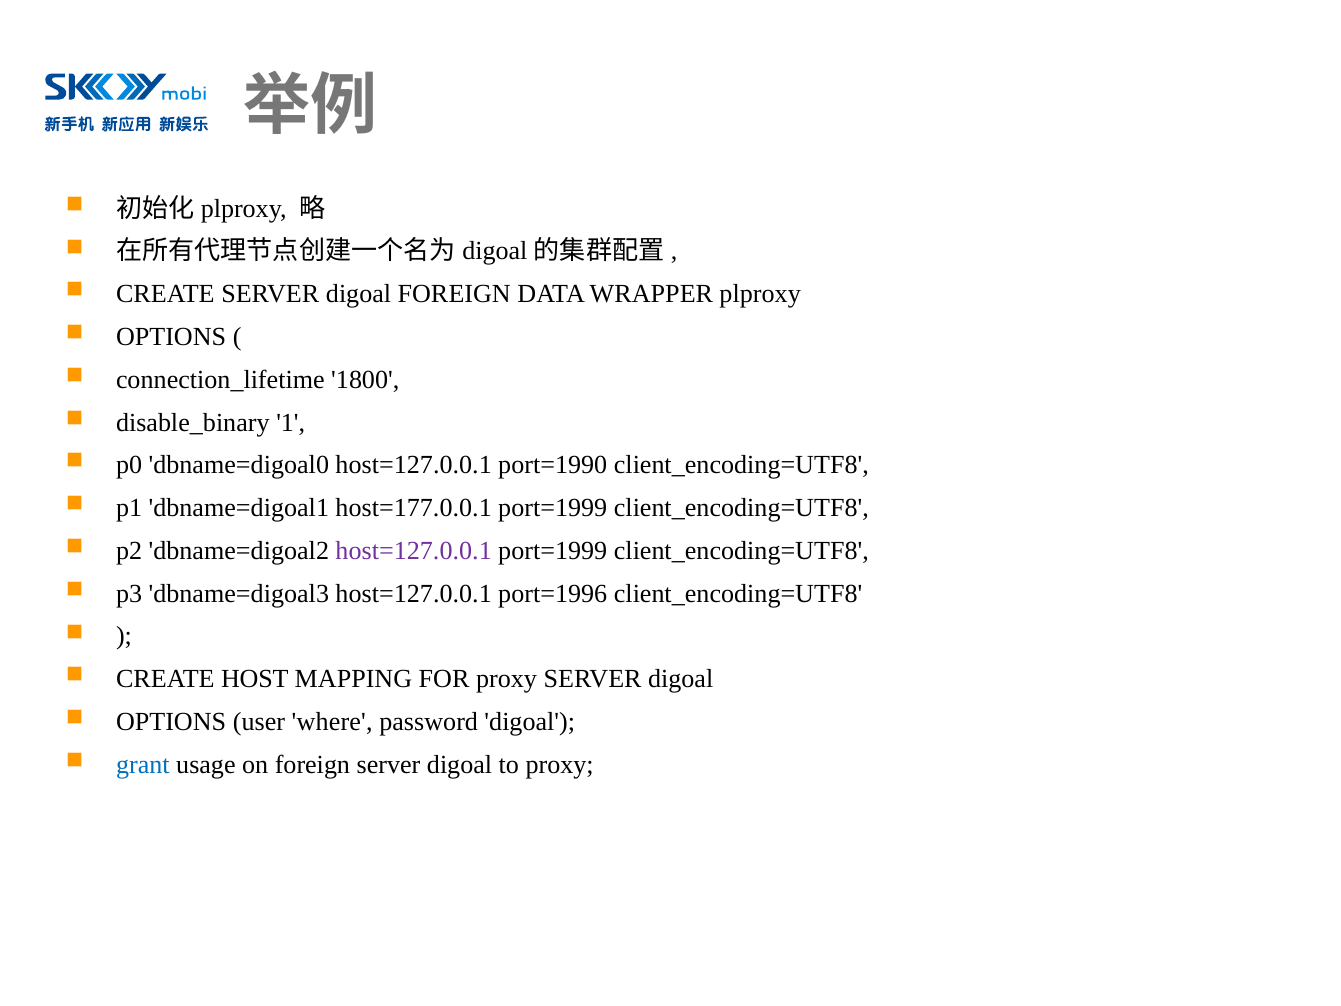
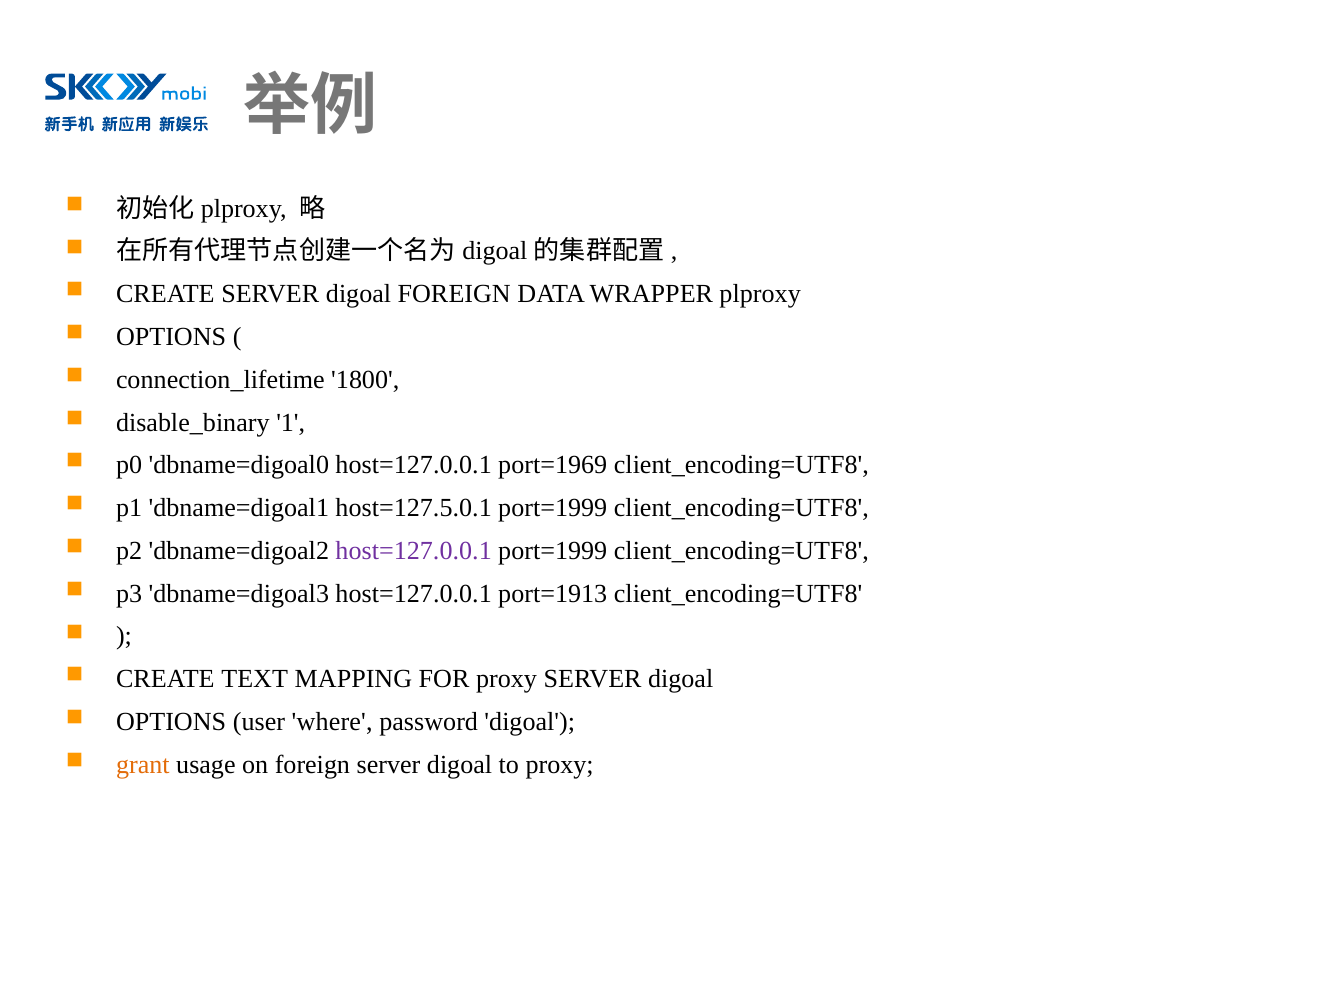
port=1990: port=1990 -> port=1969
host=177.0.0.1: host=177.0.0.1 -> host=127.5.0.1
port=1996: port=1996 -> port=1913
HOST: HOST -> TEXT
grant colour: blue -> orange
